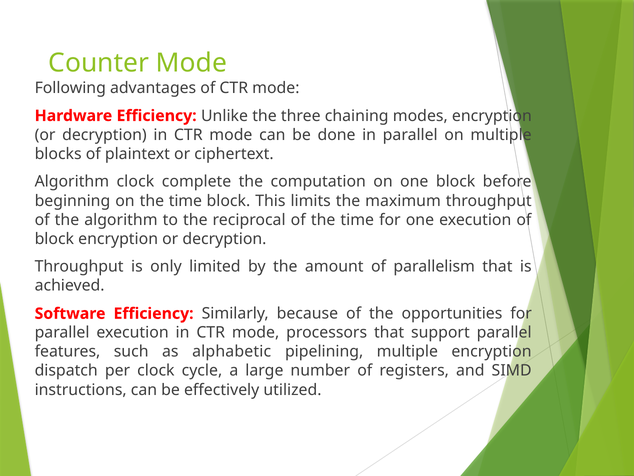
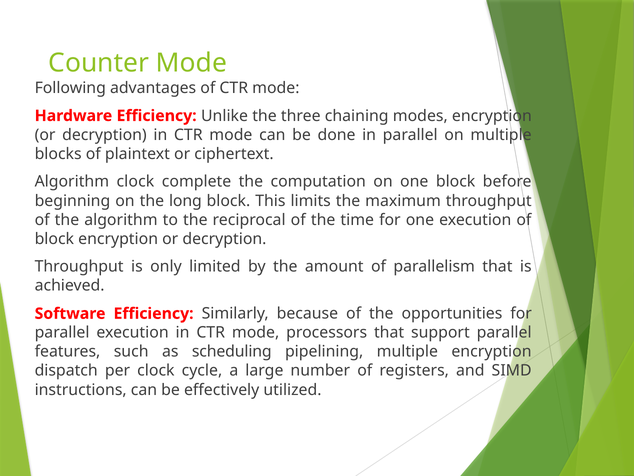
on the time: time -> long
alphabetic: alphabetic -> scheduling
